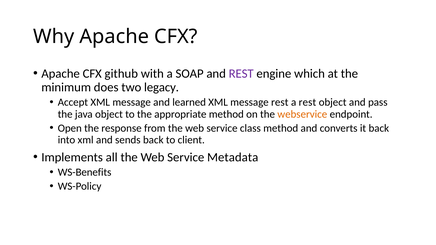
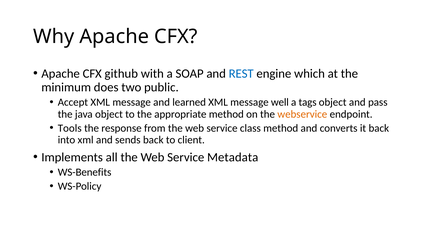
REST at (241, 74) colour: purple -> blue
legacy: legacy -> public
message rest: rest -> well
a rest: rest -> tags
Open: Open -> Tools
